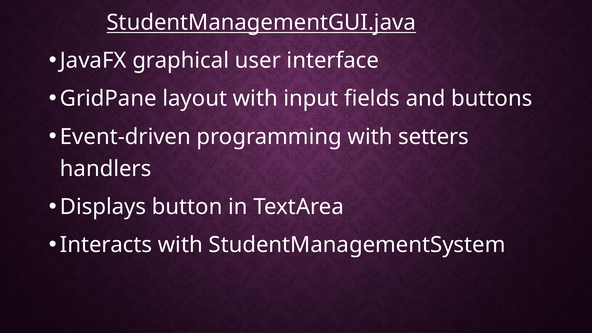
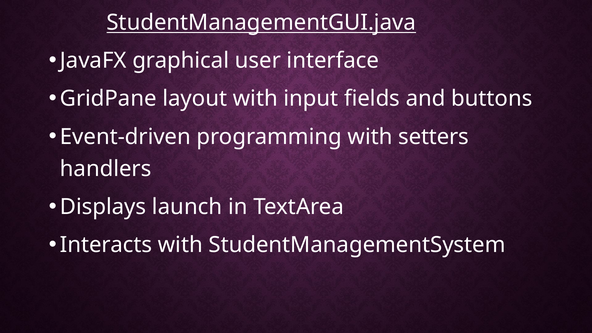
button: button -> launch
